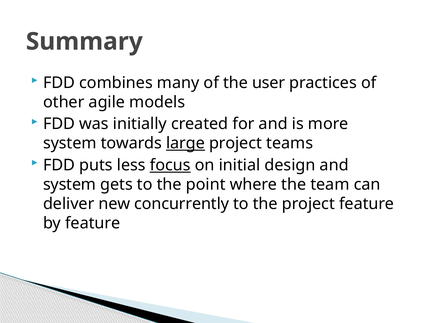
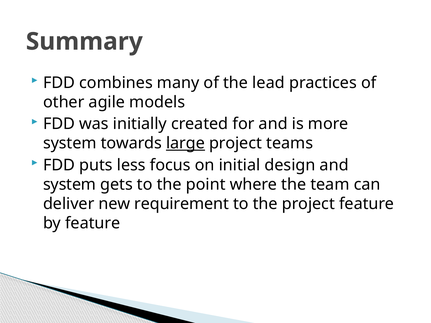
user: user -> lead
focus underline: present -> none
concurrently: concurrently -> requirement
